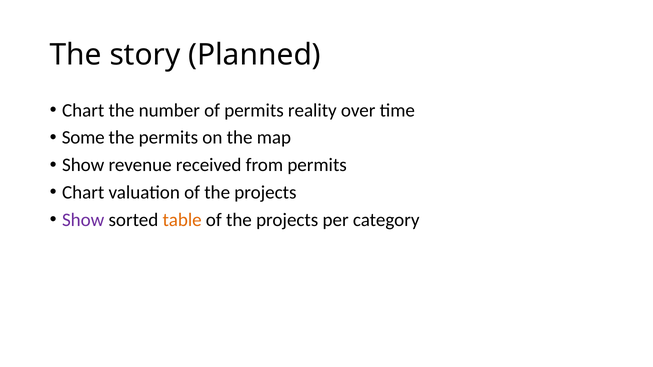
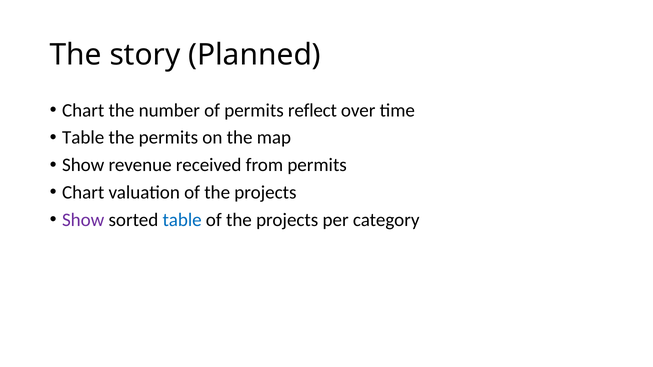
reality: reality -> reflect
Some at (83, 138): Some -> Table
table at (182, 220) colour: orange -> blue
